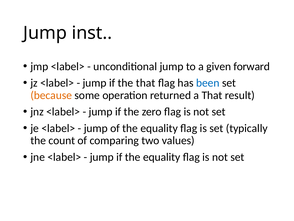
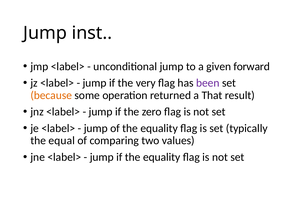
the that: that -> very
been colour: blue -> purple
count: count -> equal
